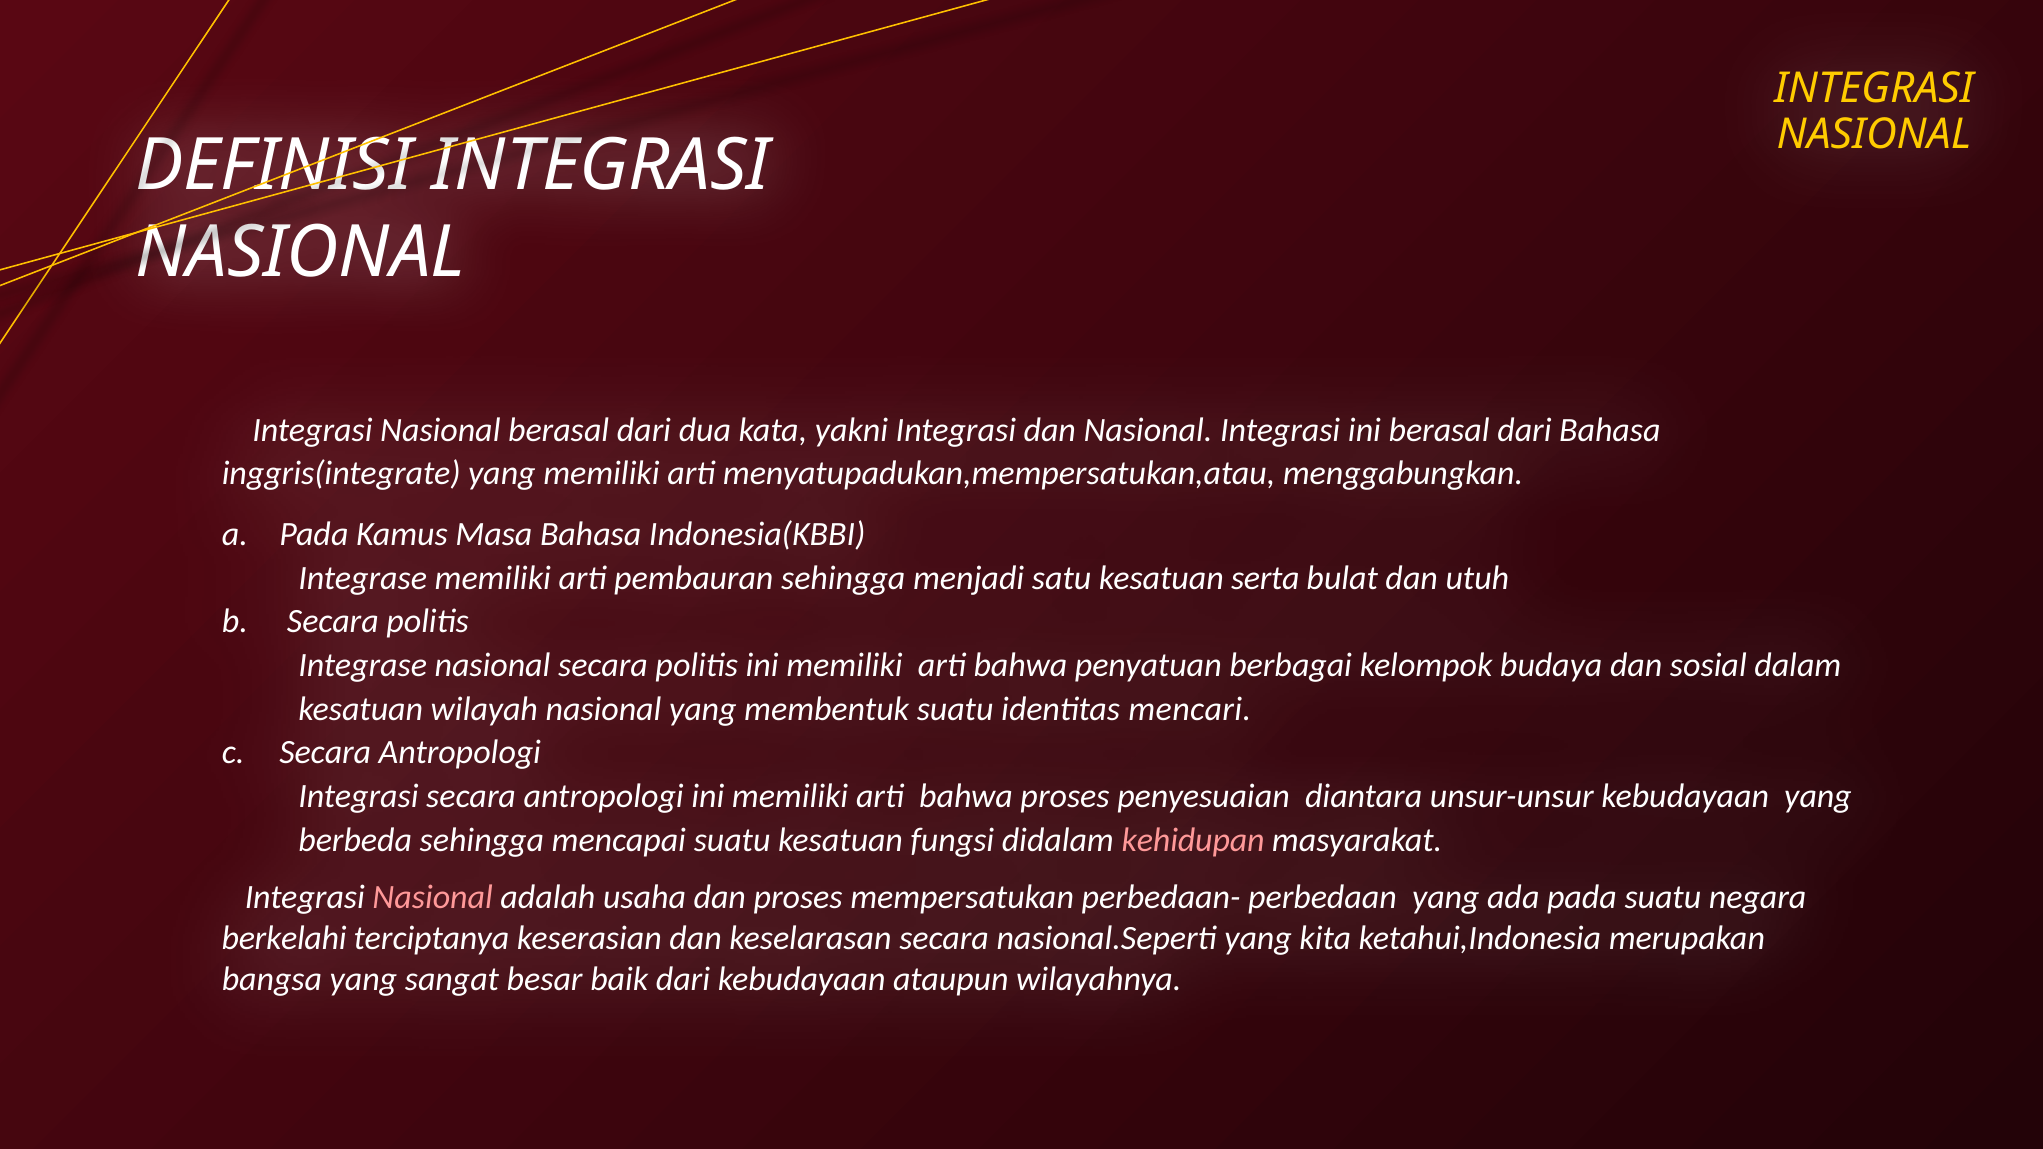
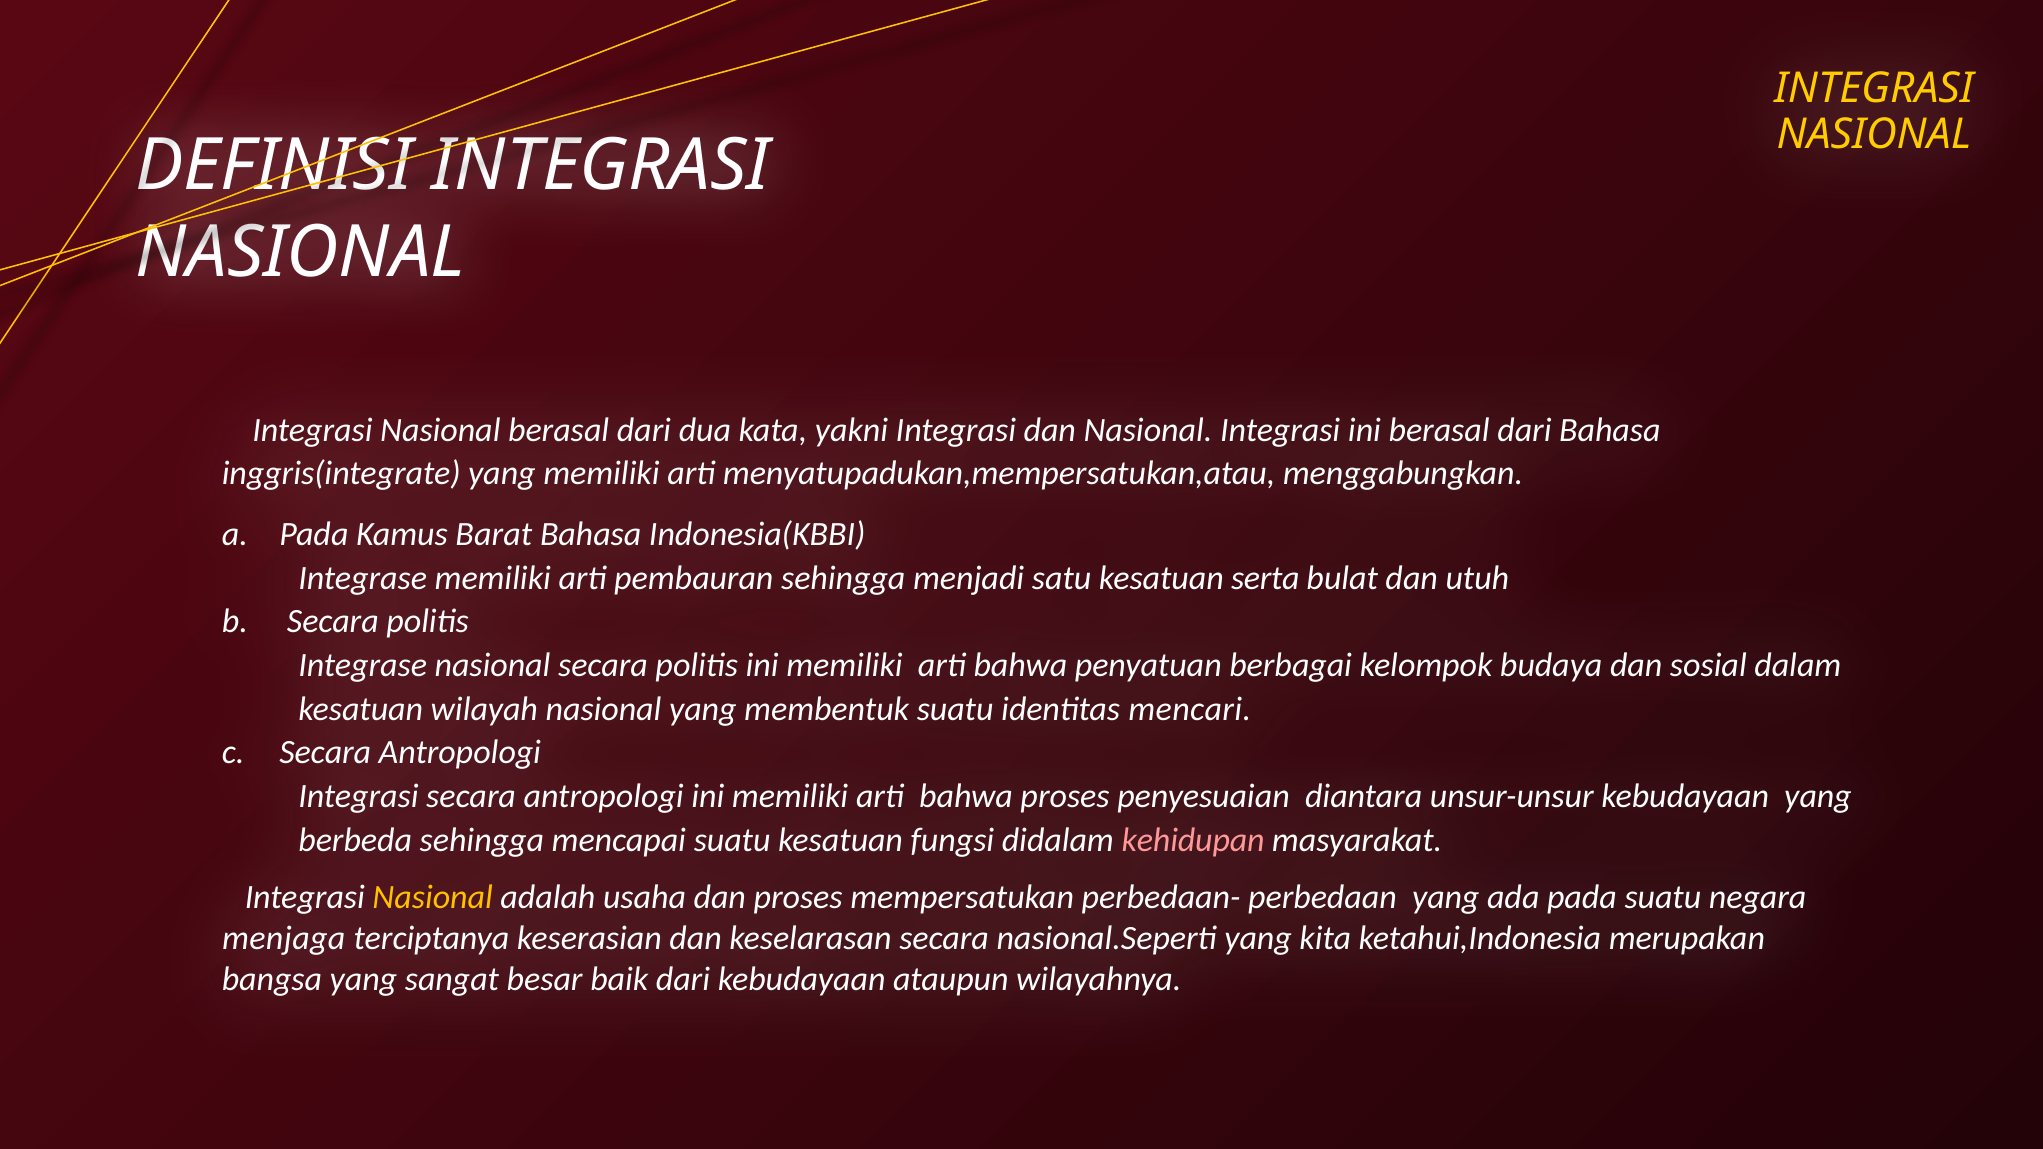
Masa: Masa -> Barat
Nasional at (433, 898) colour: pink -> yellow
berkelahi: berkelahi -> menjaga
